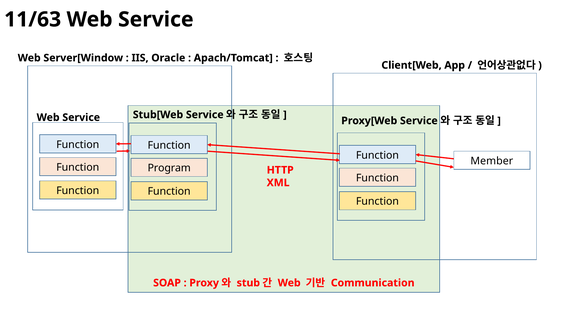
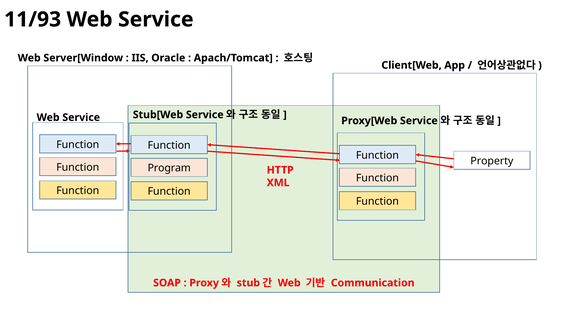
11/63: 11/63 -> 11/93
Member: Member -> Property
